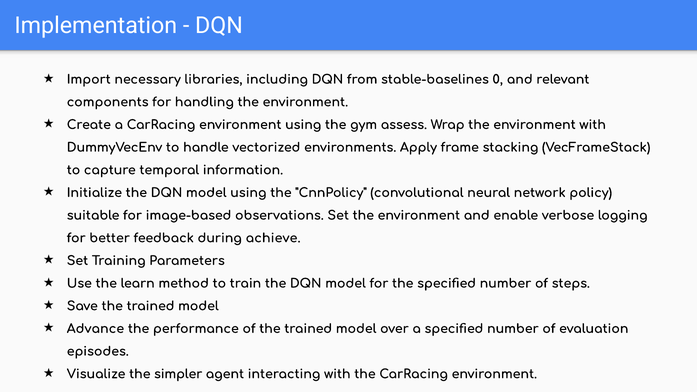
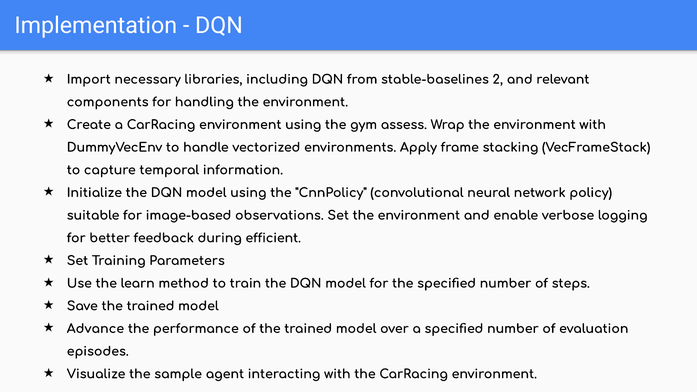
0: 0 -> 2
achieve: achieve -> efficient
simpler: simpler -> sample
